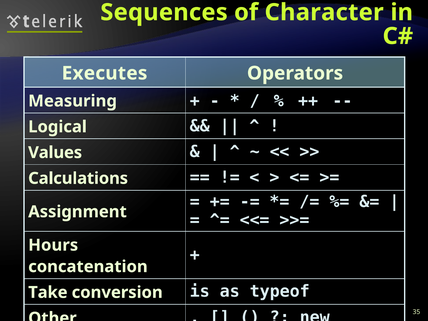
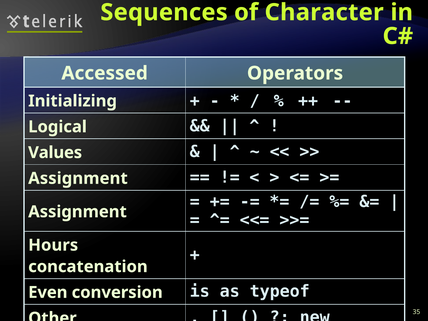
Executes: Executes -> Accessed
Measuring: Measuring -> Initializing
Calculations at (78, 178): Calculations -> Assignment
Take: Take -> Even
